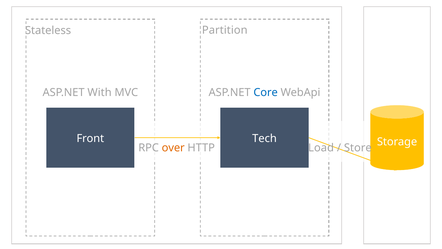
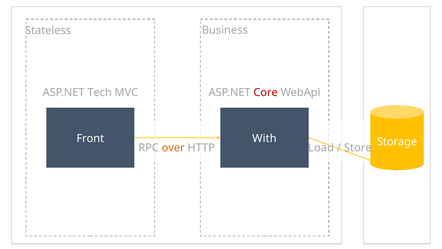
Partition: Partition -> Business
With: With -> Tech
Core colour: blue -> red
Tech: Tech -> With
